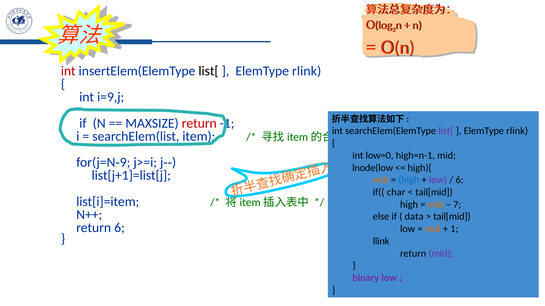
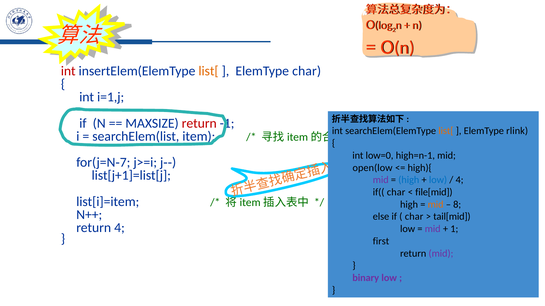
list[ at (209, 71) colour: black -> orange
rlink at (307, 71): rlink -> char
i=9,j: i=9,j -> i=1,j
list[ at (446, 131) colour: purple -> orange
9: 9 -> 7
lnode(low: lnode(low -> open(low
mid at (381, 180) colour: orange -> purple
low at (438, 180) colour: purple -> blue
6 at (460, 180): 6 -> 4
tail[mid at (434, 193): tail[mid -> file[mid
7: 7 -> 8
data at (414, 217): data -> char
return 6: 6 -> 4
mid at (433, 229) colour: orange -> purple
llink: llink -> first
